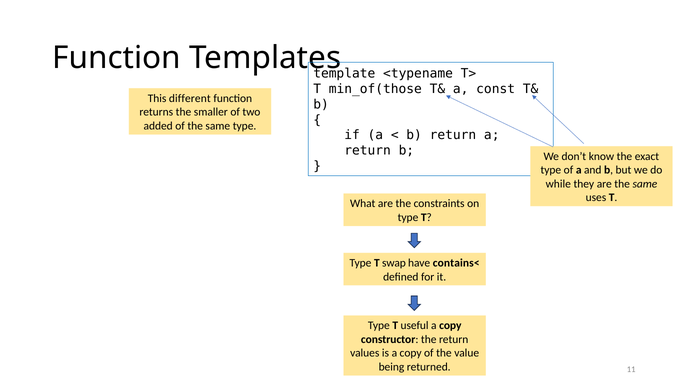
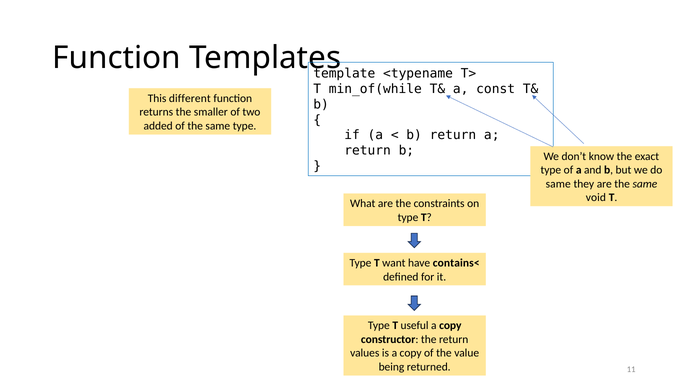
min_of(those: min_of(those -> min_of(while
while at (558, 184): while -> same
uses: uses -> void
swap: swap -> want
